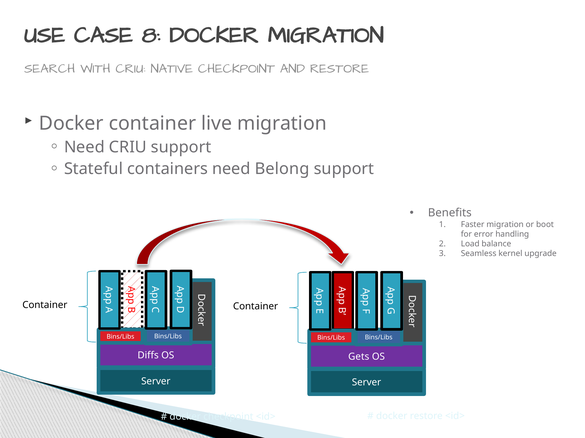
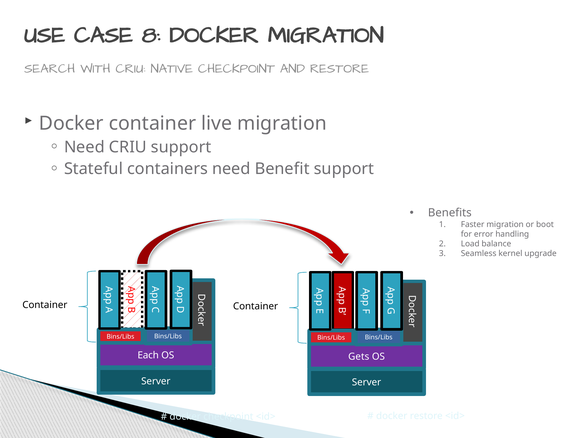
Belong: Belong -> Benefit
Diffs: Diffs -> Each
